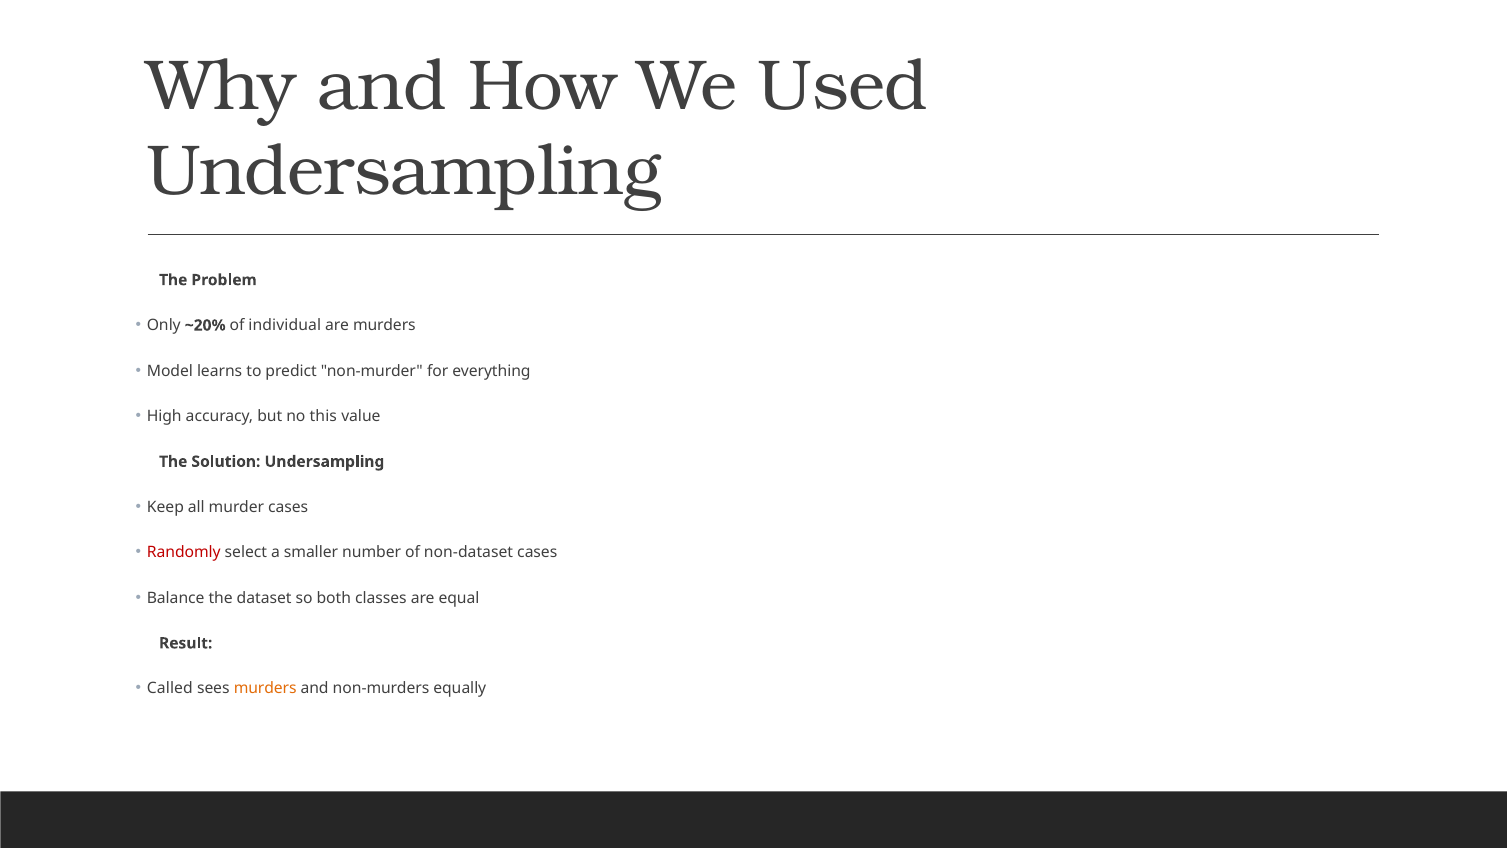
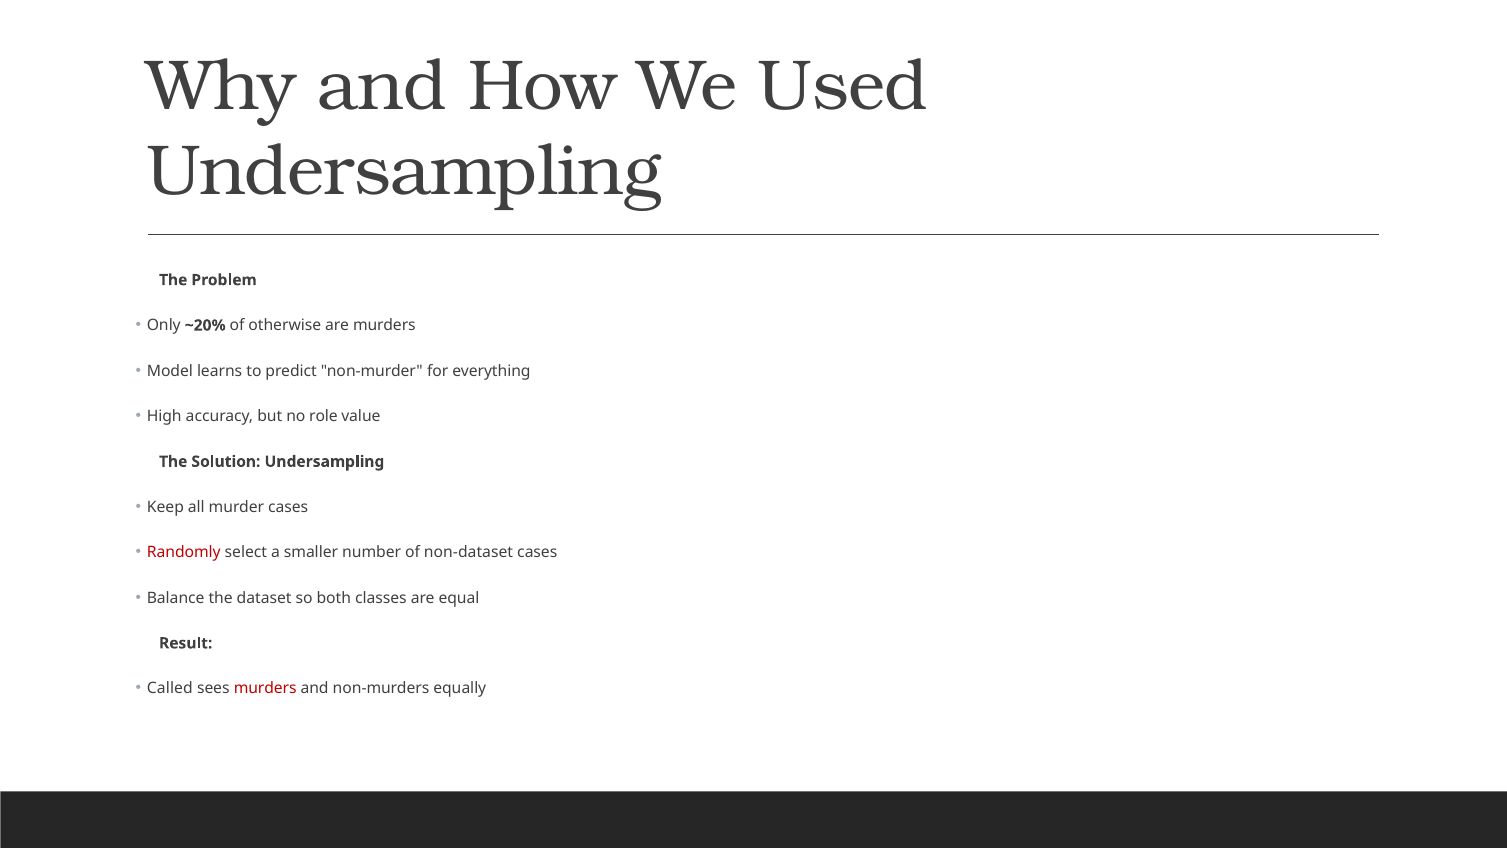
individual: individual -> otherwise
this: this -> role
murders at (265, 688) colour: orange -> red
